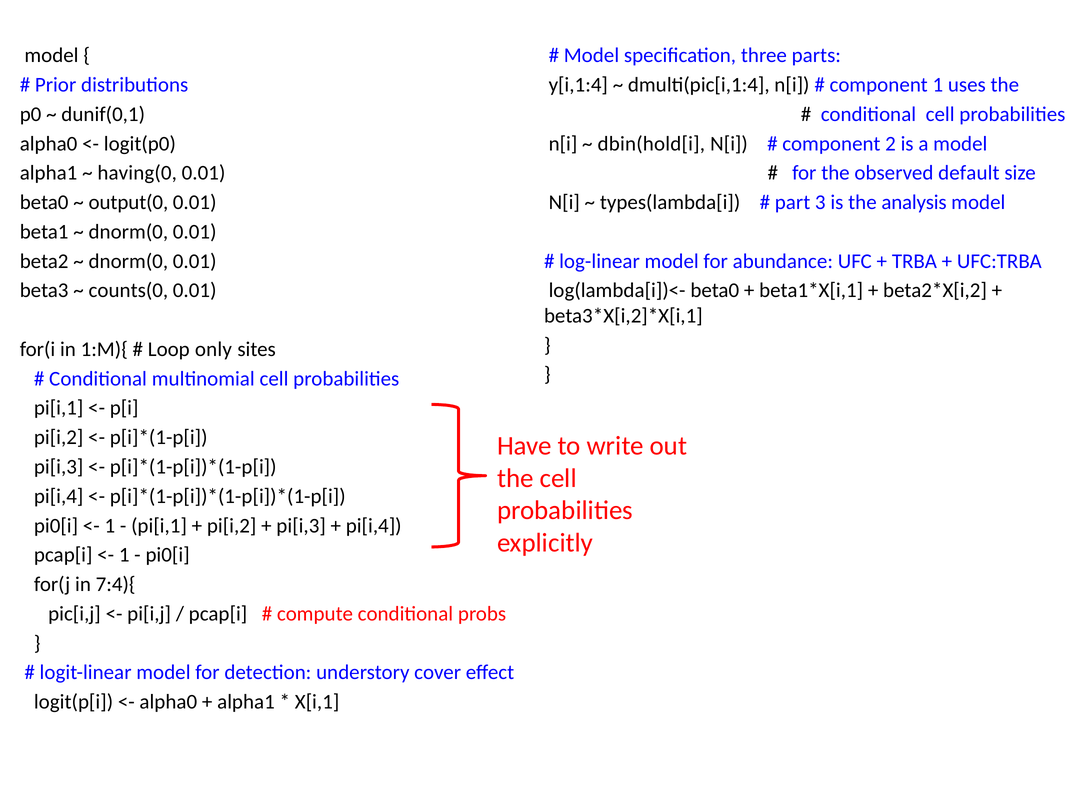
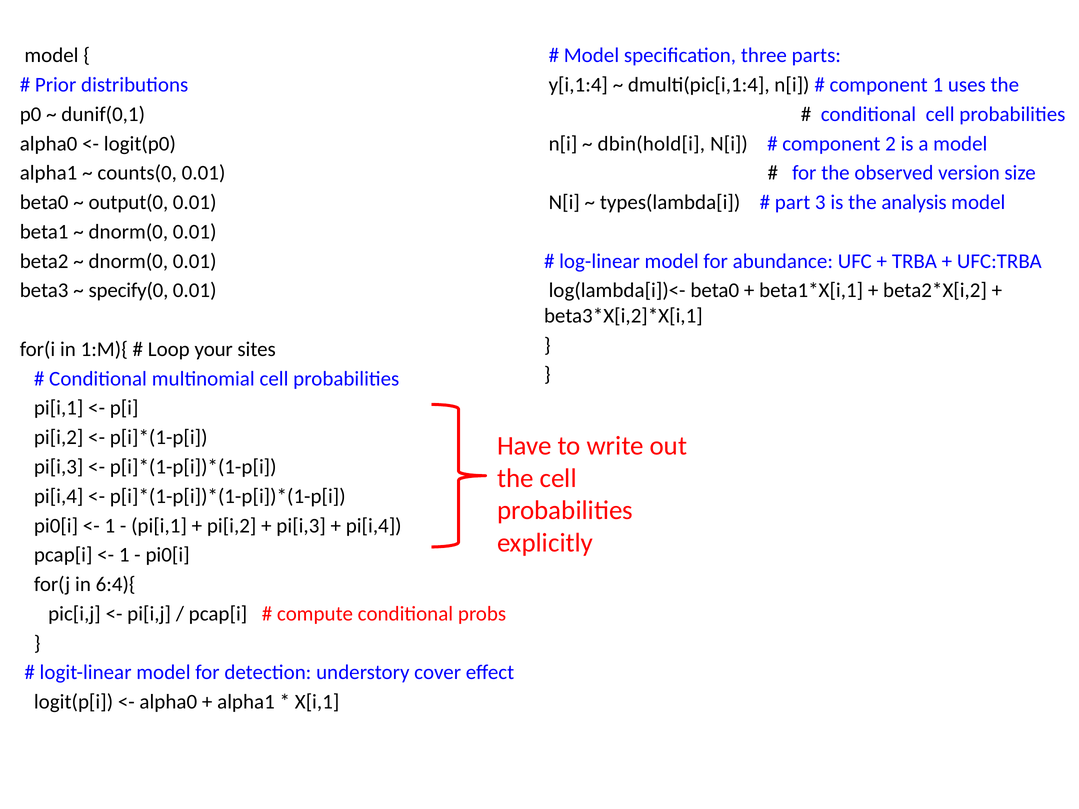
having(0: having(0 -> counts(0
default: default -> version
counts(0: counts(0 -> specify(0
only: only -> your
7:4){: 7:4){ -> 6:4){
